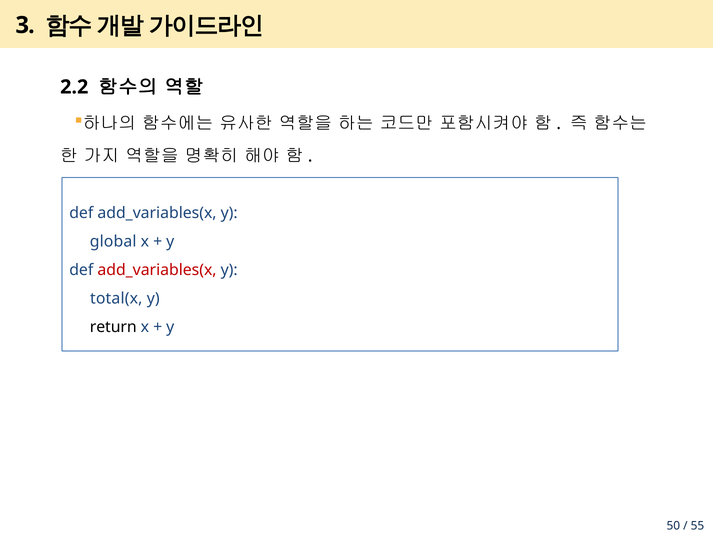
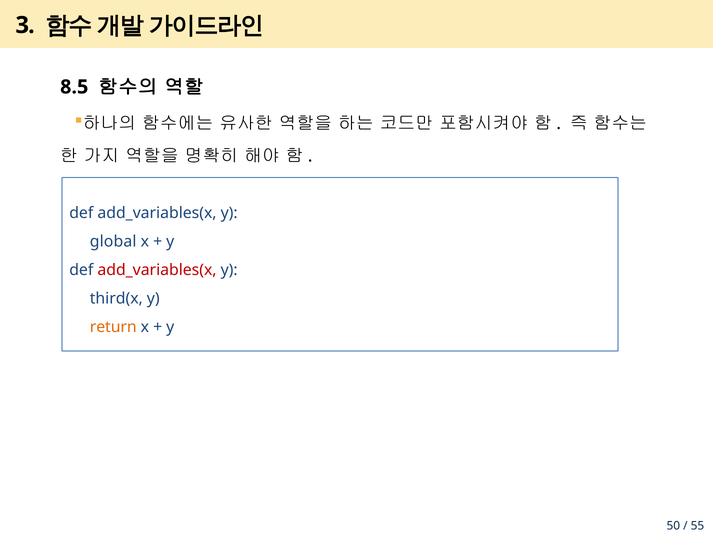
2.2: 2.2 -> 8.5
total(x: total(x -> third(x
return colour: black -> orange
